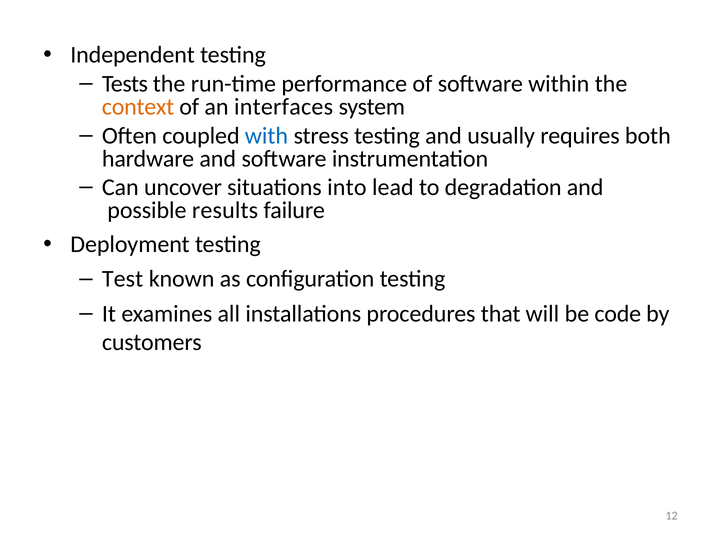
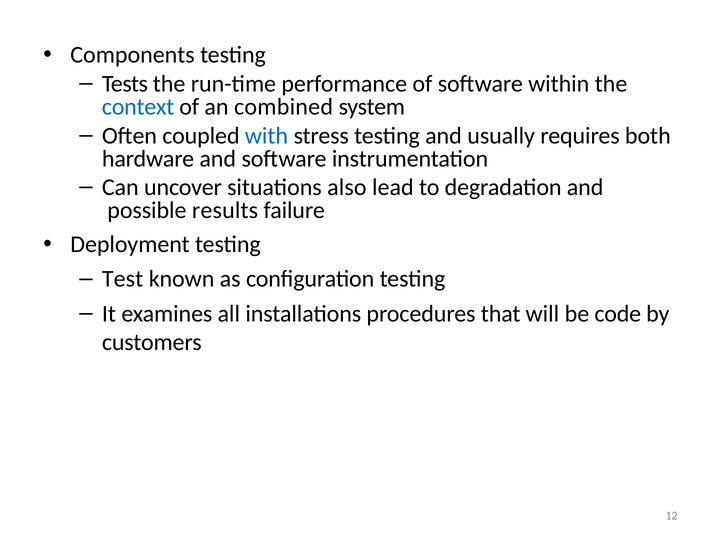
Independent: Independent -> Components
context colour: orange -> blue
interfaces: interfaces -> combined
into: into -> also
